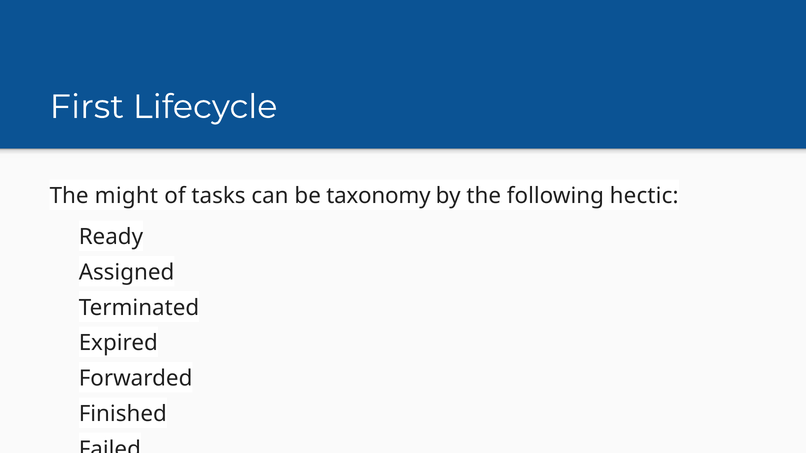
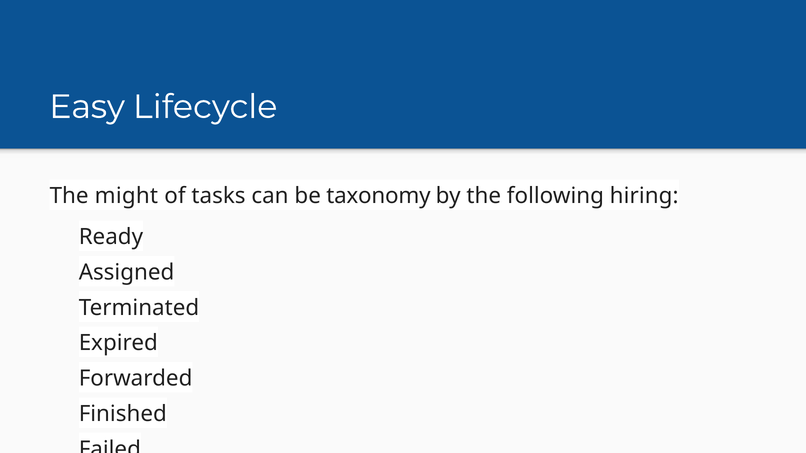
First: First -> Easy
hectic: hectic -> hiring
